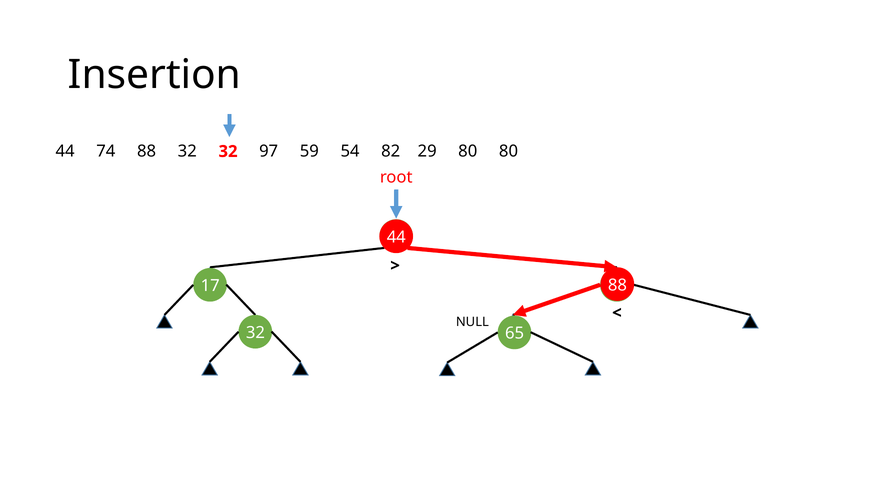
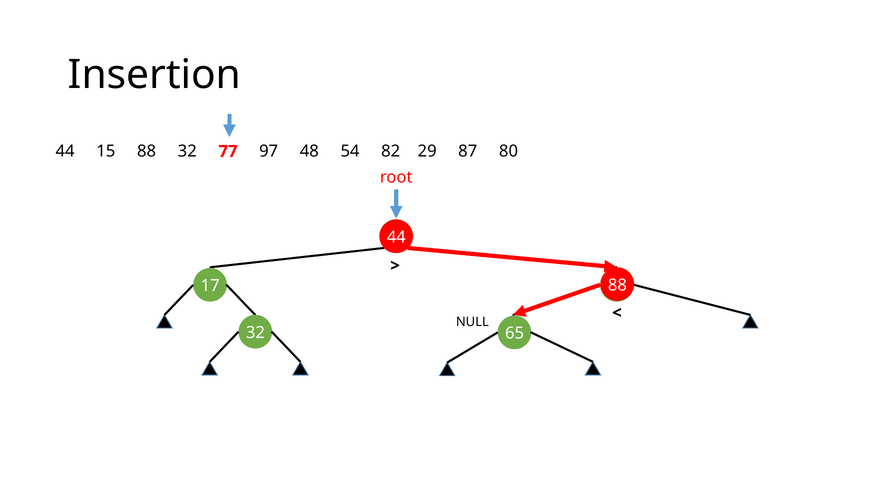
74: 74 -> 15
32 32: 32 -> 77
59: 59 -> 48
29 80: 80 -> 87
